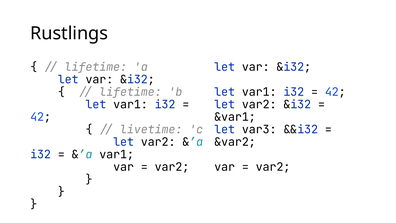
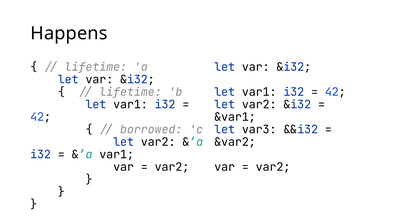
Rustlings: Rustlings -> Happens
livetime: livetime -> borrowed
